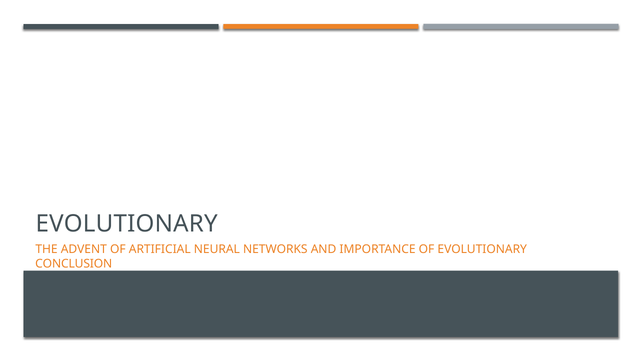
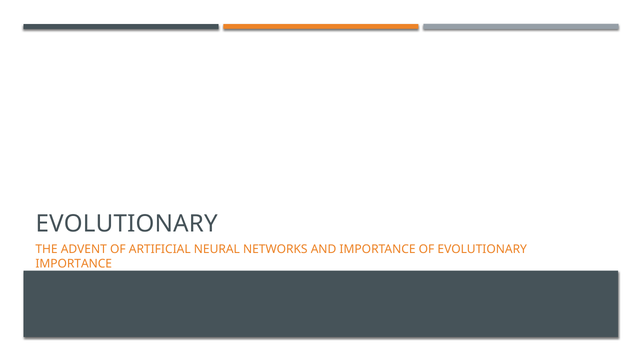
CONCLUSION at (74, 264): CONCLUSION -> IMPORTANCE
